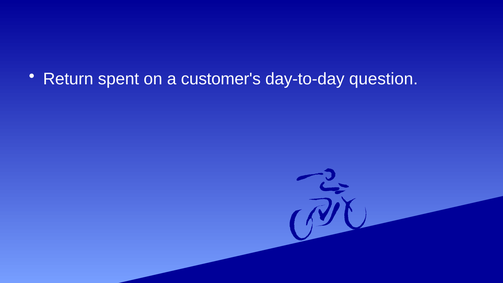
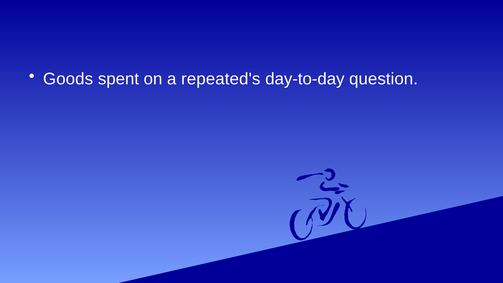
Return: Return -> Goods
customer's: customer's -> repeated's
